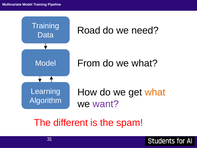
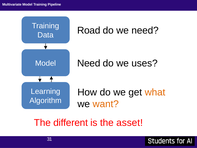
From at (89, 63): From -> Need
we what: what -> uses
want colour: purple -> orange
spam: spam -> asset
